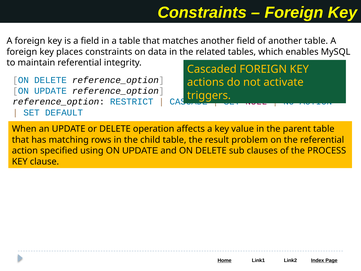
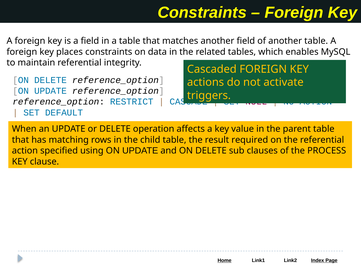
problem: problem -> required
